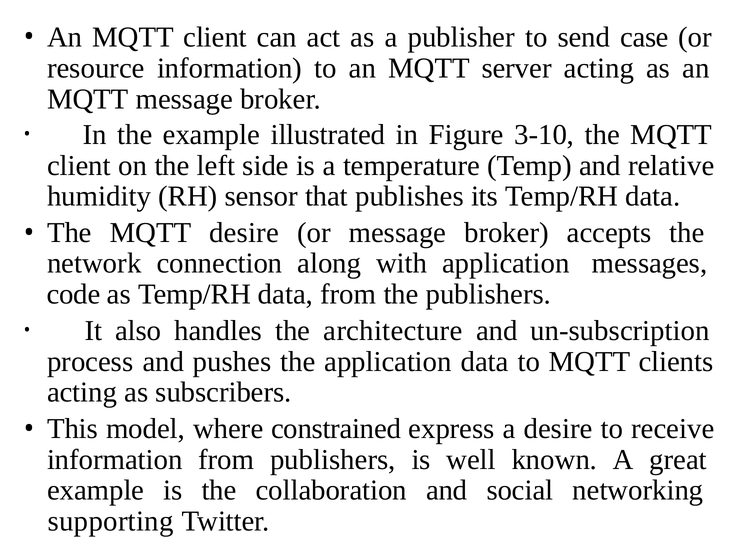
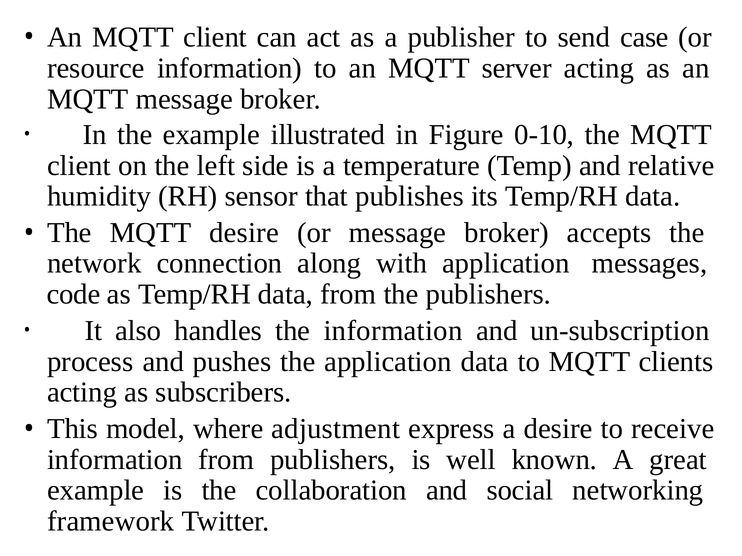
3-10: 3-10 -> 0-10
the architecture: architecture -> information
constrained: constrained -> adjustment
supporting: supporting -> framework
